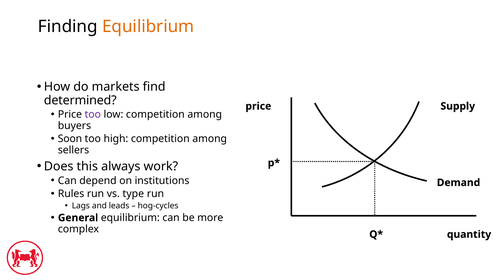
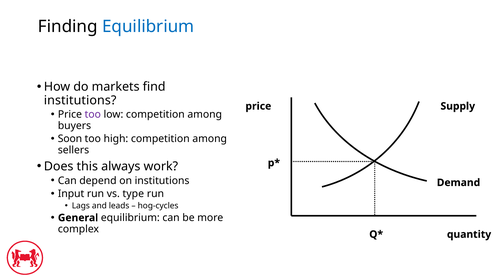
Equilibrium at (148, 27) colour: orange -> blue
determined at (80, 100): determined -> institutions
Rules: Rules -> Input
